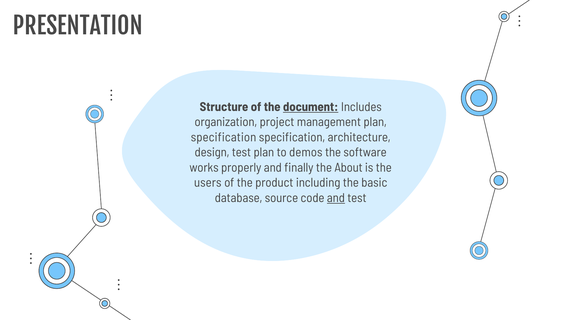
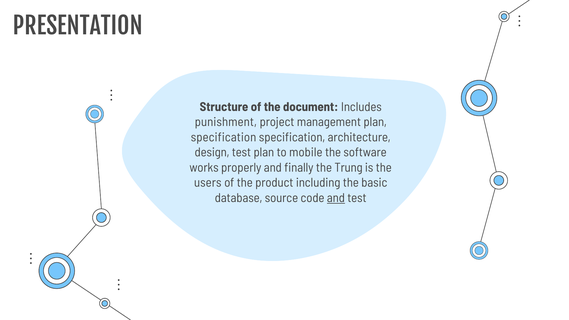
document underline: present -> none
organization: organization -> punishment
demos: demos -> mobile
About: About -> Trung
